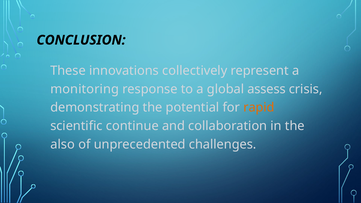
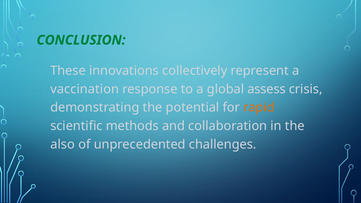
CONCLUSION colour: black -> green
monitoring: monitoring -> vaccination
continue: continue -> methods
